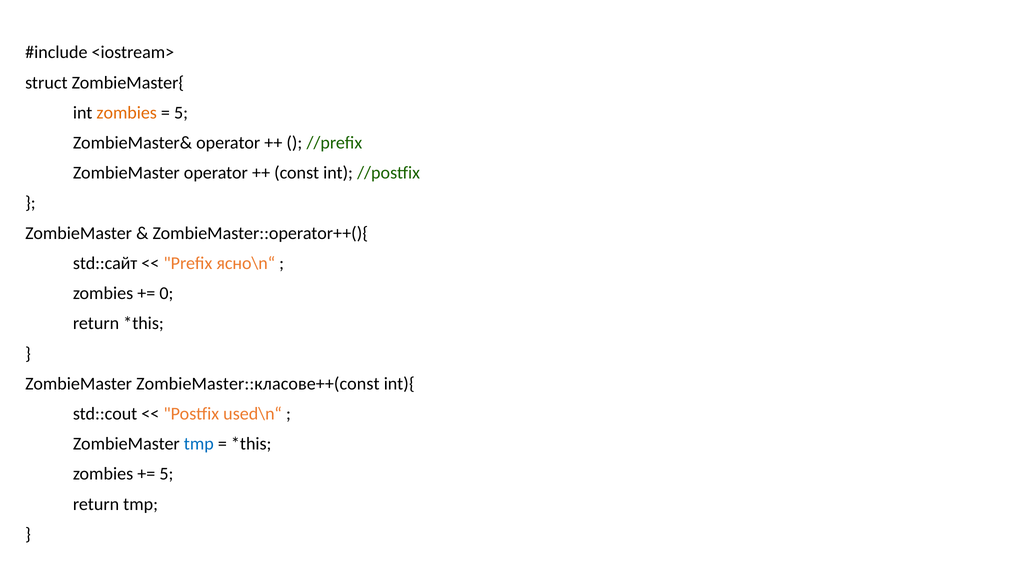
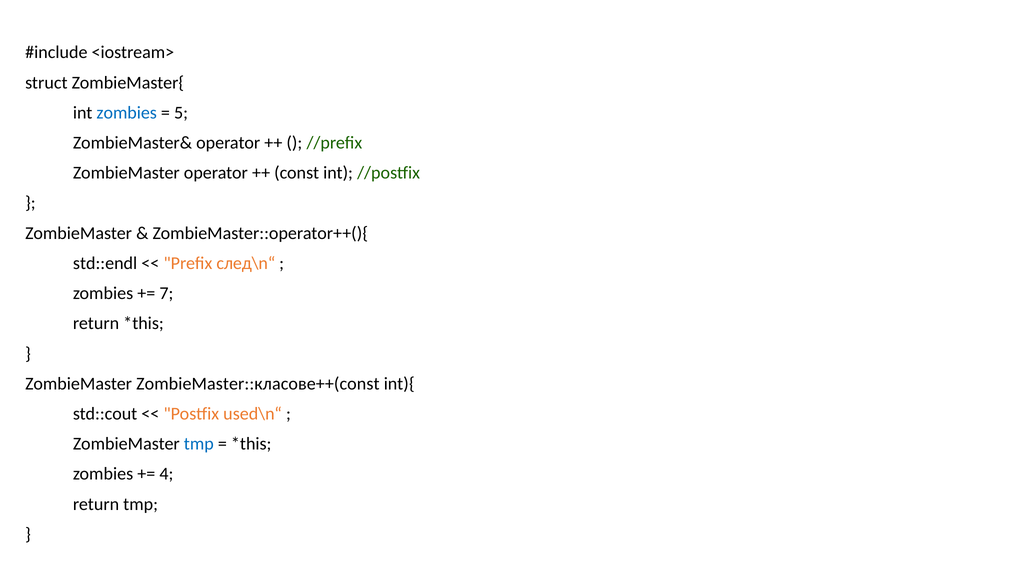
zombies at (127, 113) colour: orange -> blue
std::сайт: std::сайт -> std::endl
ясно\n“: ясно\n“ -> след\n“
0: 0 -> 7
5 at (166, 474): 5 -> 4
